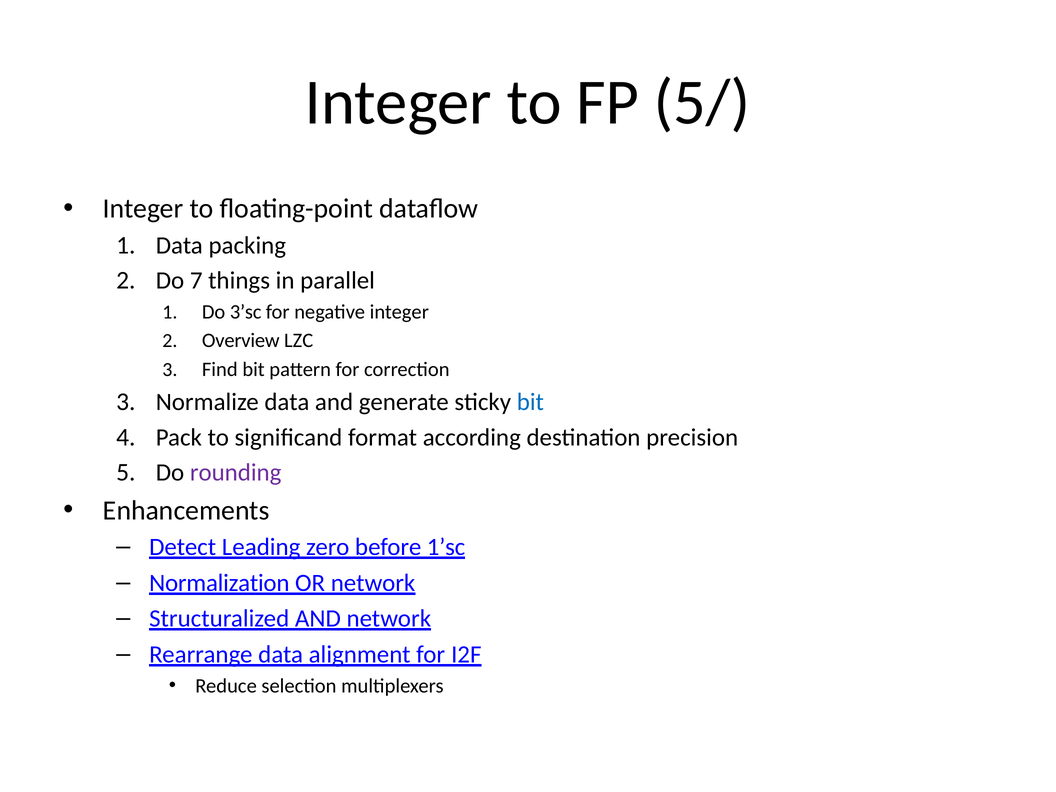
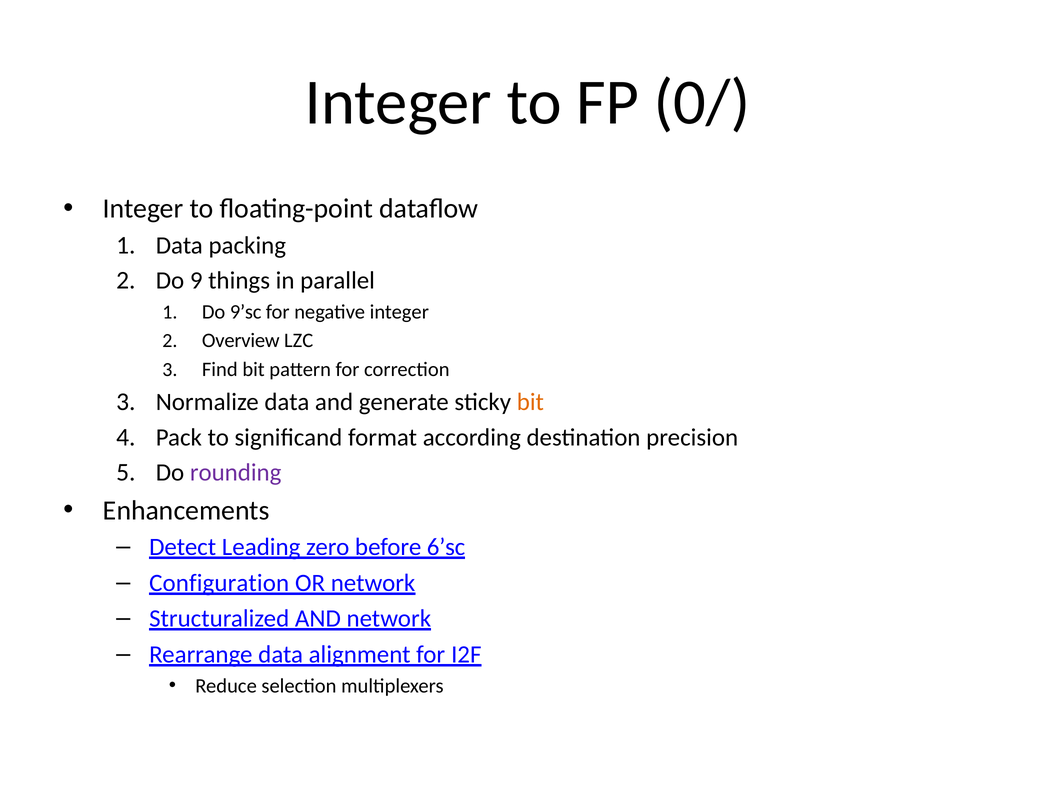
5/: 5/ -> 0/
7: 7 -> 9
3’sc: 3’sc -> 9’sc
bit at (530, 402) colour: blue -> orange
1’sc: 1’sc -> 6’sc
Normalization: Normalization -> Configuration
